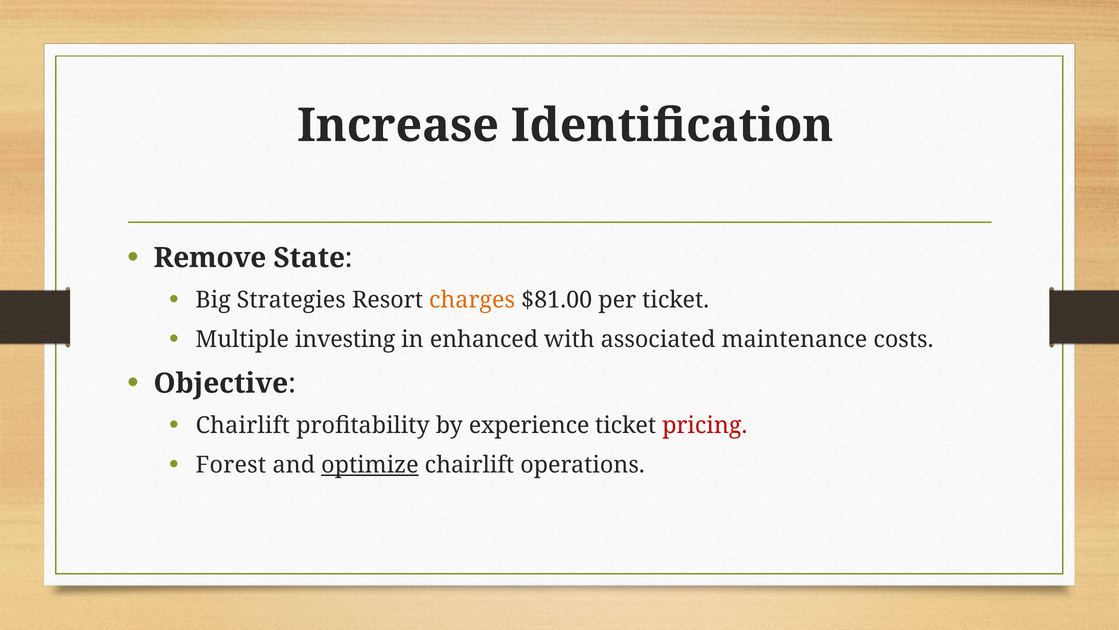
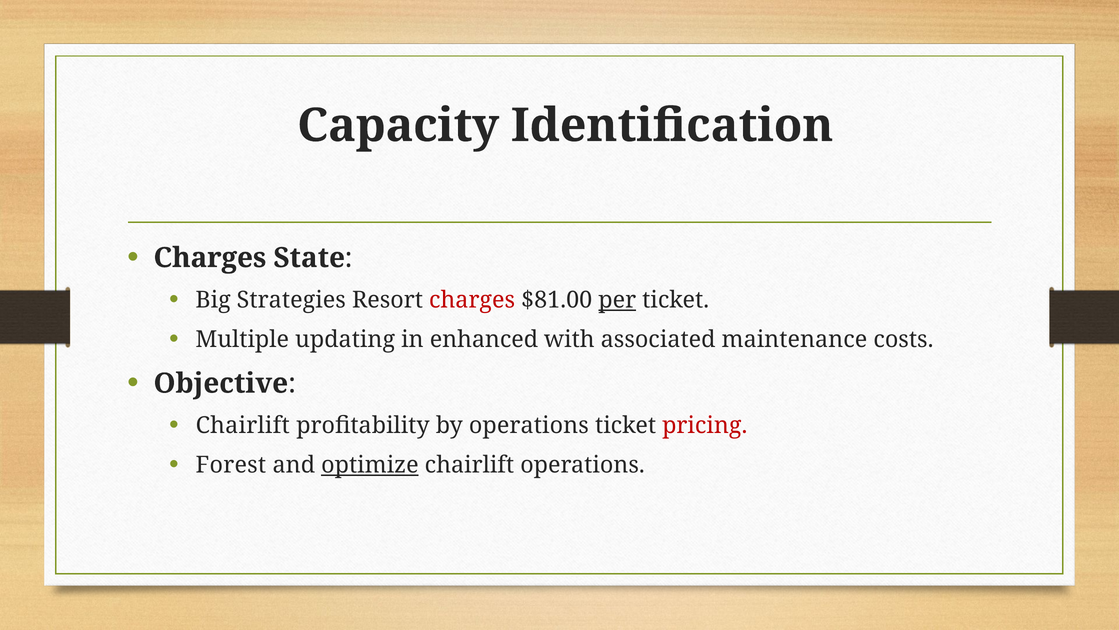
Increase: Increase -> Capacity
Remove at (210, 258): Remove -> Charges
charges at (472, 300) colour: orange -> red
per underline: none -> present
investing: investing -> updating
by experience: experience -> operations
